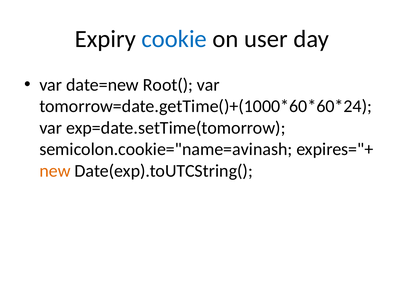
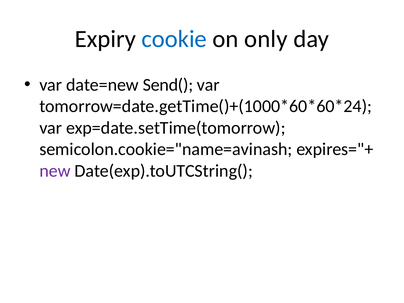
user: user -> only
Root(: Root( -> Send(
new colour: orange -> purple
